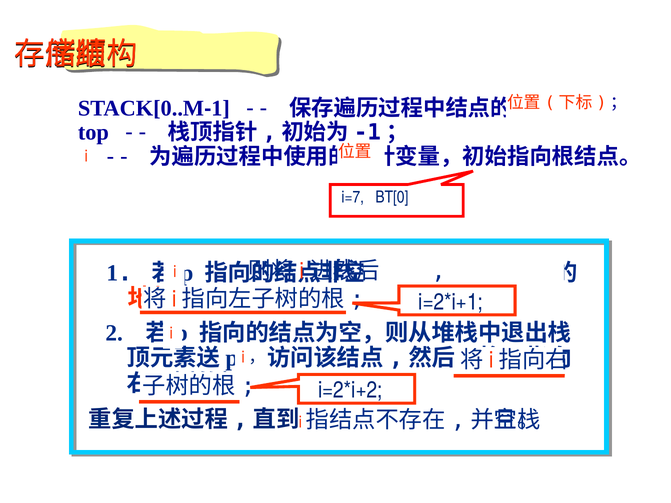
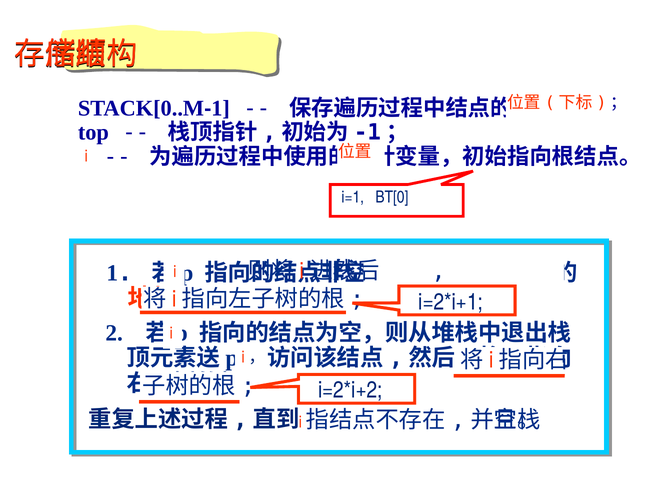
i=7: i=7 -> i=1
